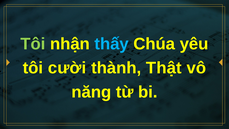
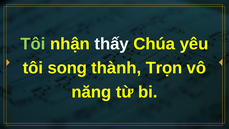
thấy colour: light blue -> white
cười: cười -> song
Thật: Thật -> Trọn
